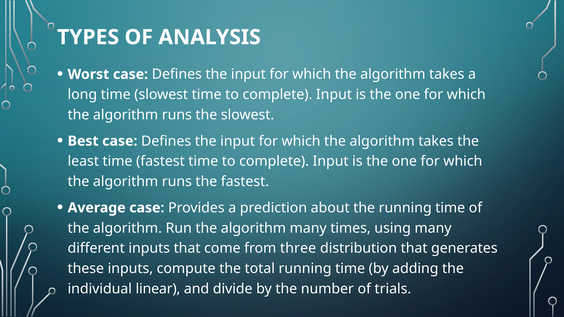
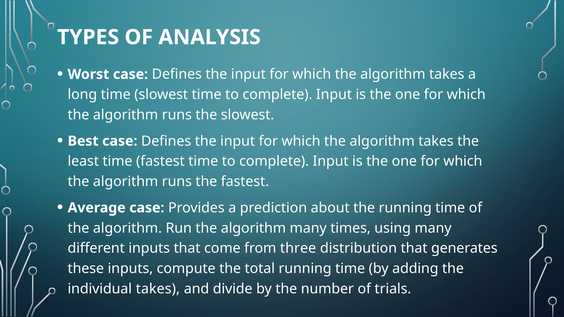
individual linear: linear -> takes
